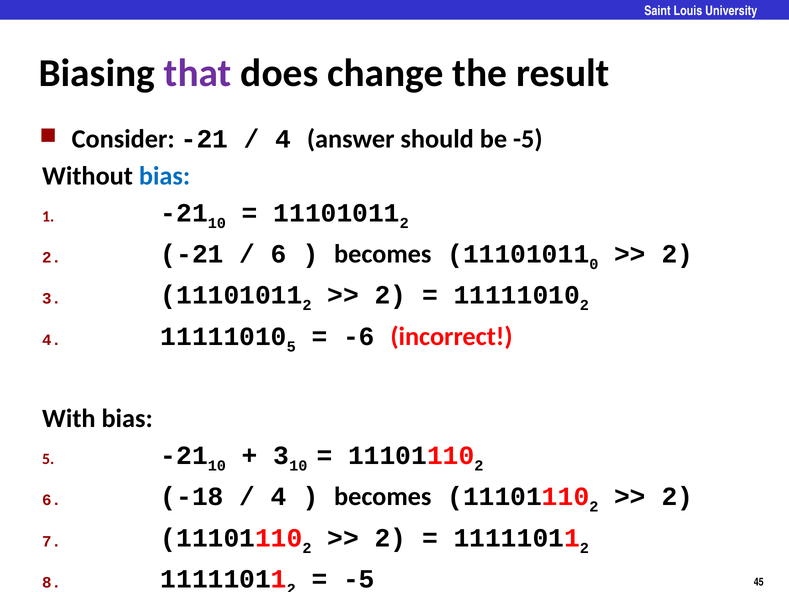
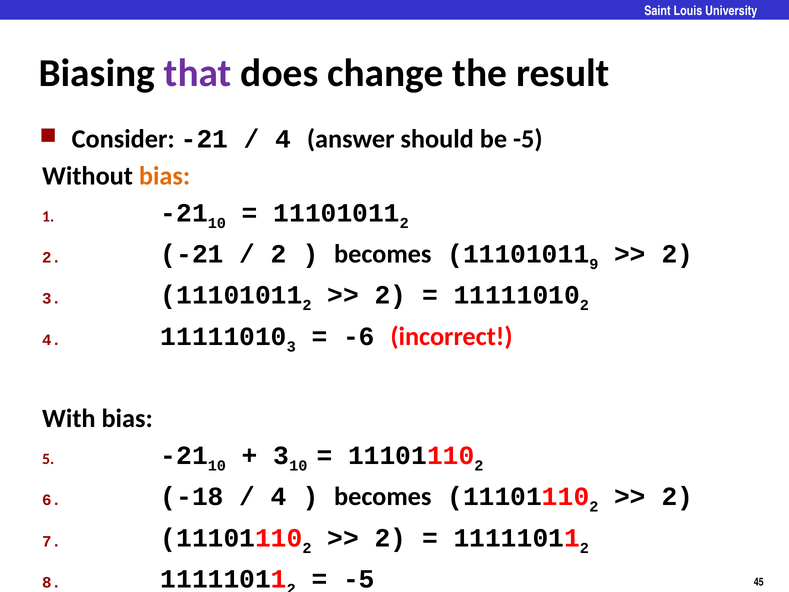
bias at (165, 176) colour: blue -> orange
6 at (279, 254): 6 -> 2
0: 0 -> 9
5 at (291, 346): 5 -> 3
